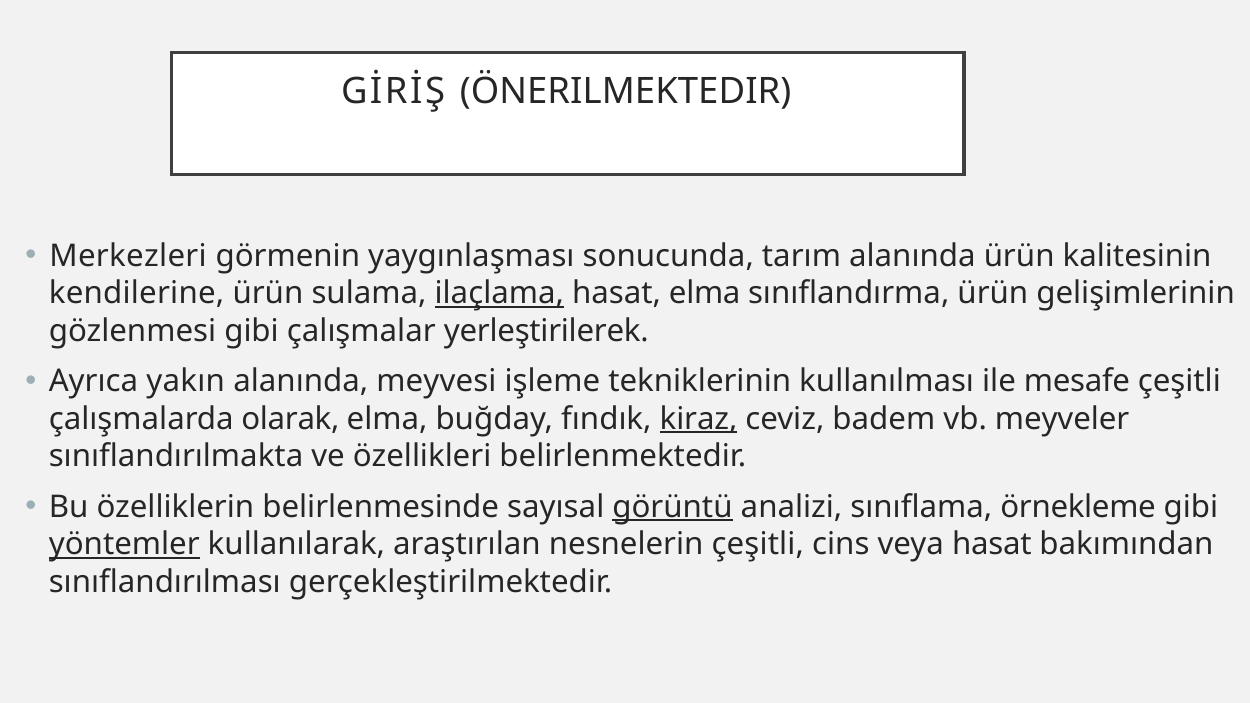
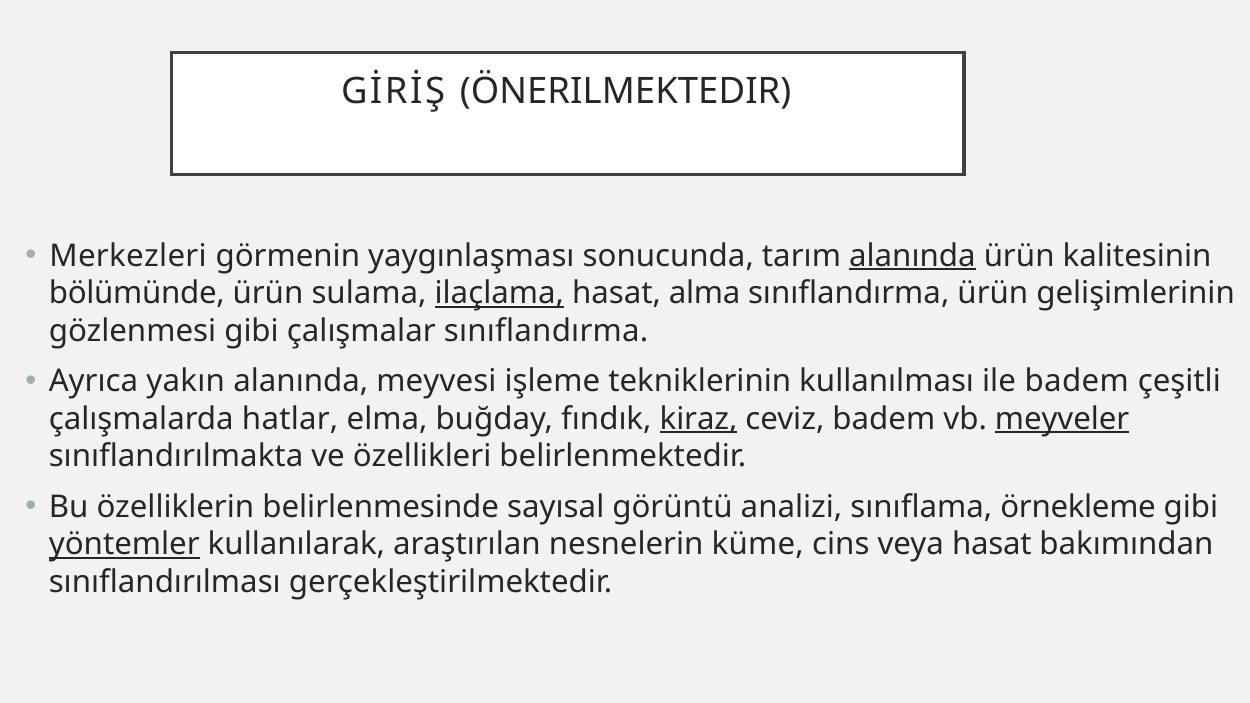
alanında at (912, 256) underline: none -> present
kendilerine: kendilerine -> bölümünde
hasat elma: elma -> alma
çalışmalar yerleştirilerek: yerleştirilerek -> sınıflandırma
ile mesafe: mesafe -> badem
olarak: olarak -> hatlar
meyveler underline: none -> present
görüntü underline: present -> none
nesnelerin çeşitli: çeşitli -> küme
